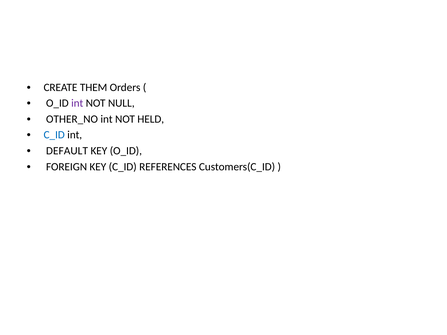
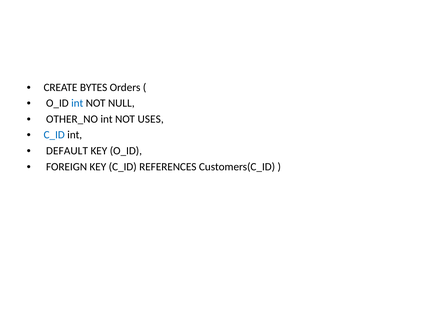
THEM: THEM -> BYTES
int at (77, 103) colour: purple -> blue
HELD: HELD -> USES
